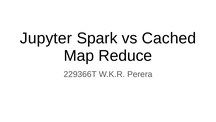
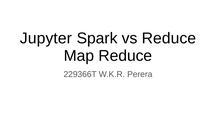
vs Cached: Cached -> Reduce
